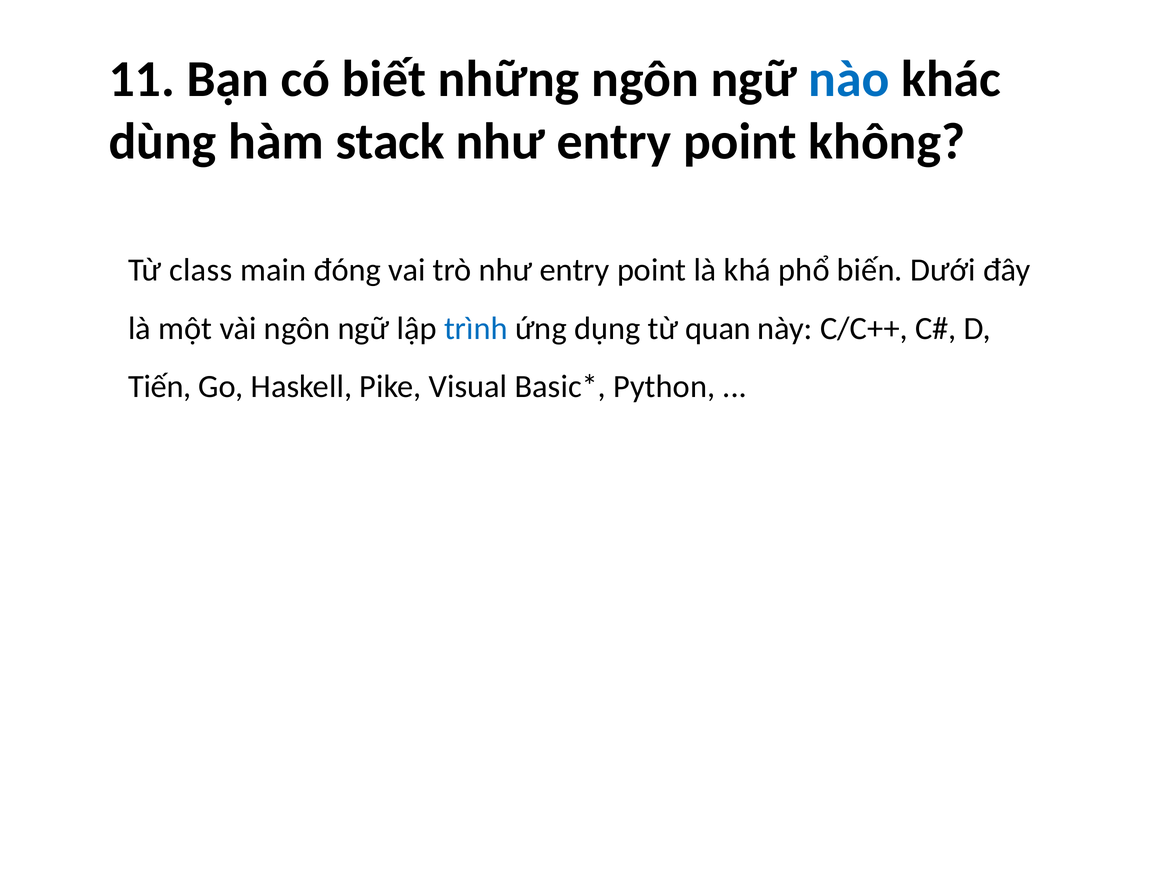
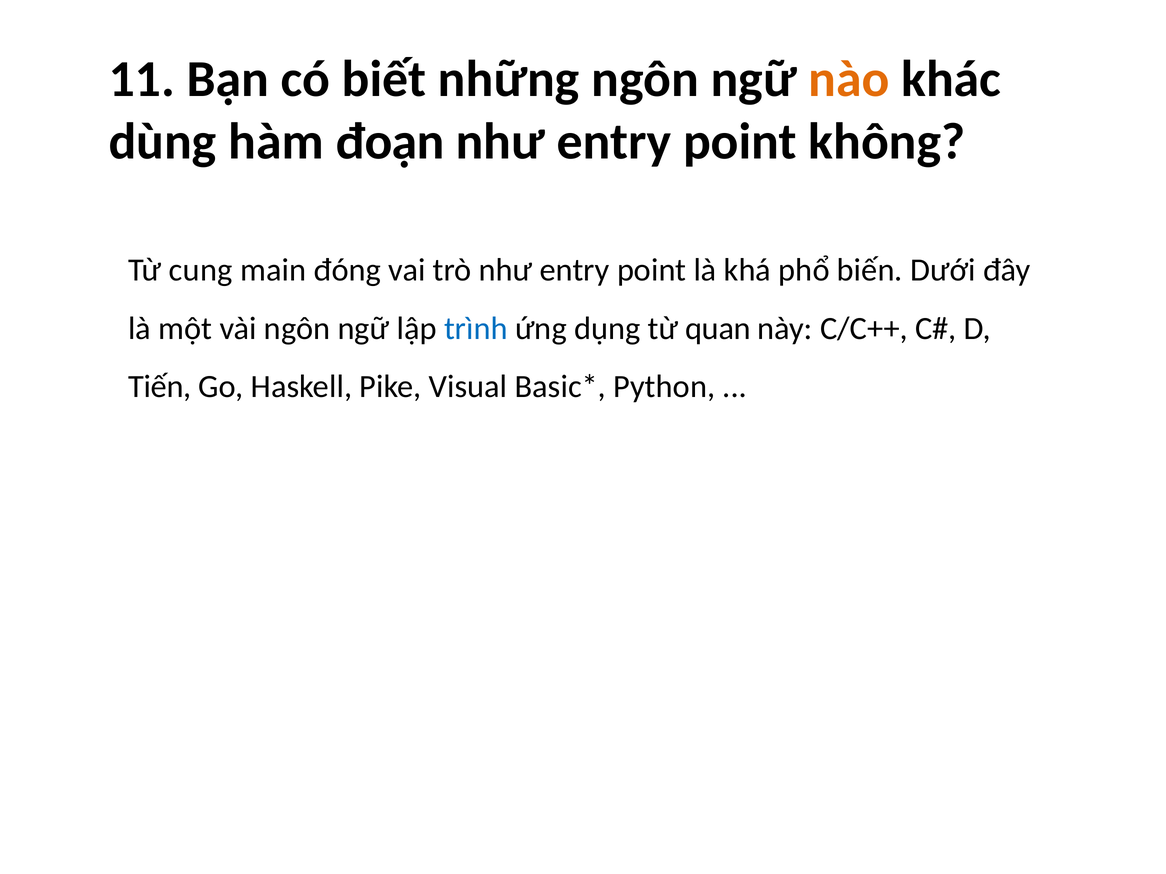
nào colour: blue -> orange
stack: stack -> đoạn
class: class -> cung
